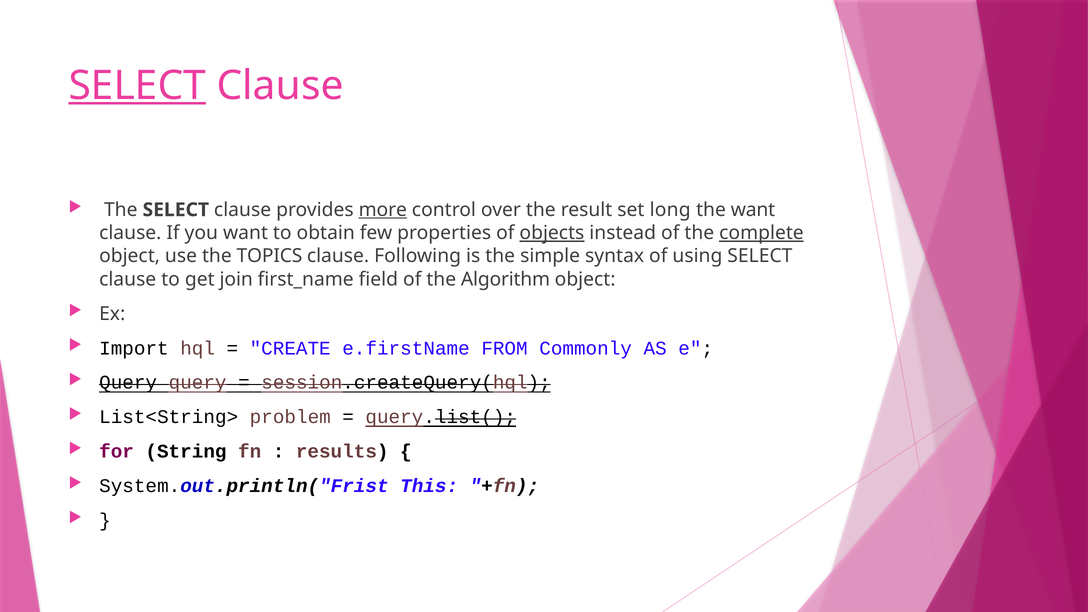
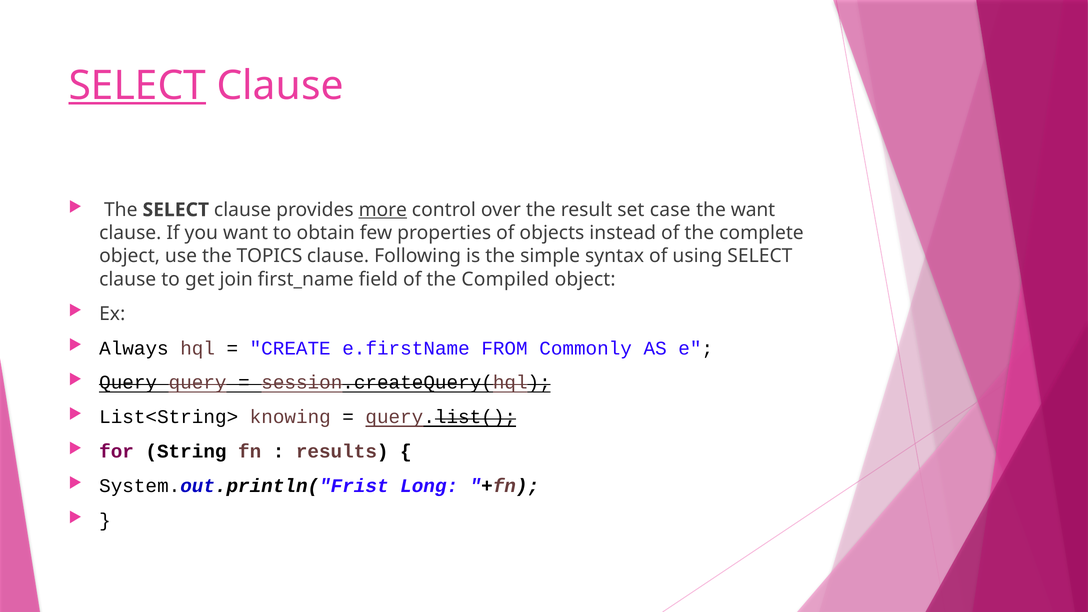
long: long -> case
objects underline: present -> none
complete underline: present -> none
Algorithm: Algorithm -> Compiled
Import: Import -> Always
problem: problem -> knowing
This: This -> Long
